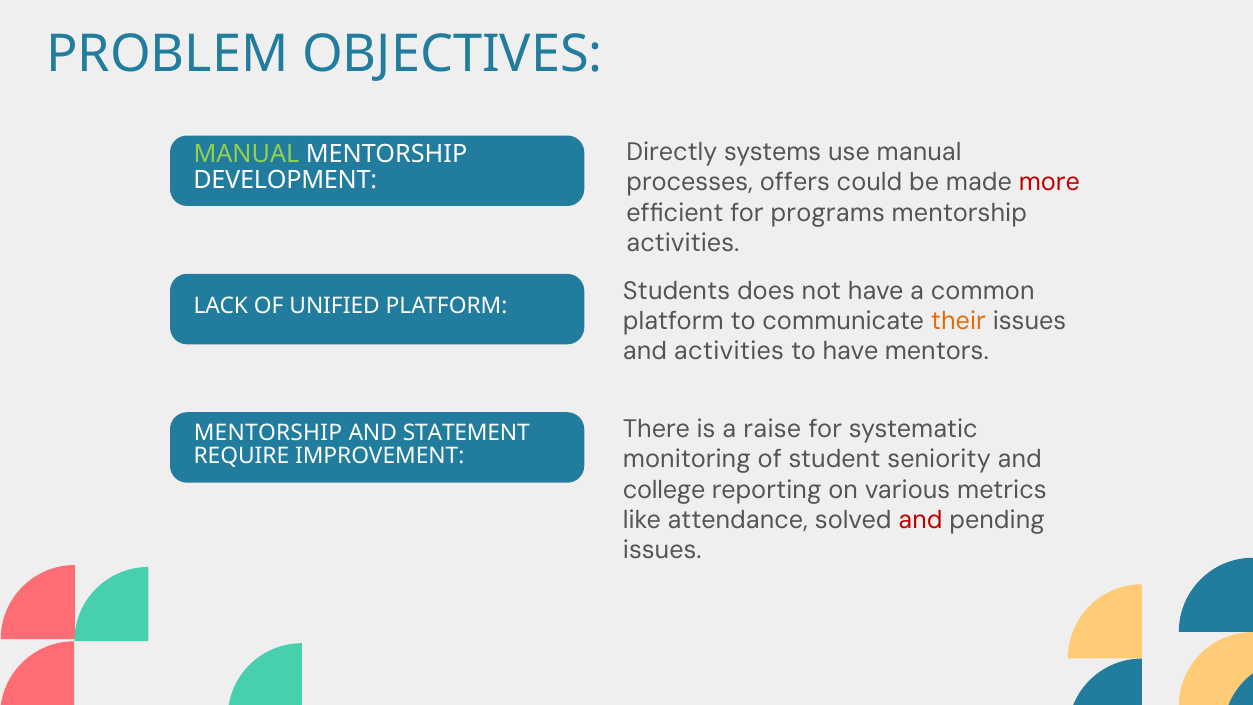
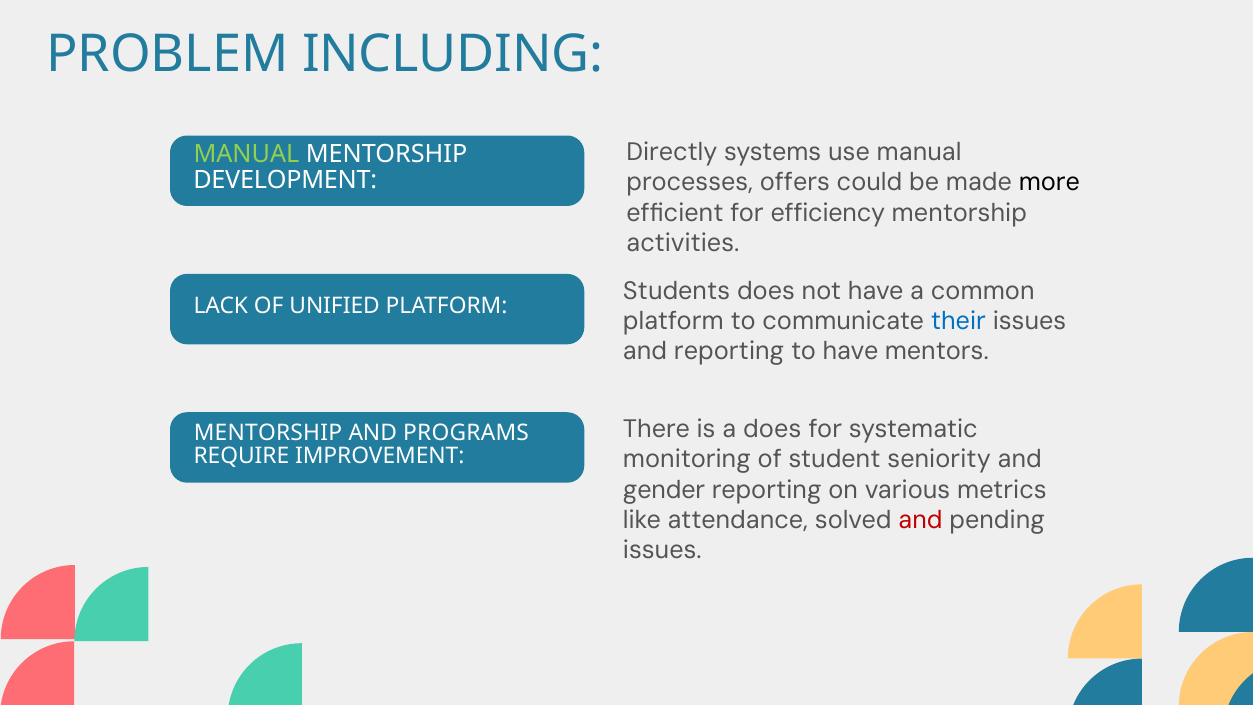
OBJECTIVES: OBJECTIVES -> INCLUDING
more colour: red -> black
programs: programs -> efficiency
their colour: orange -> blue
and activities: activities -> reporting
a raise: raise -> does
STATEMENT: STATEMENT -> PROGRAMS
college: college -> gender
